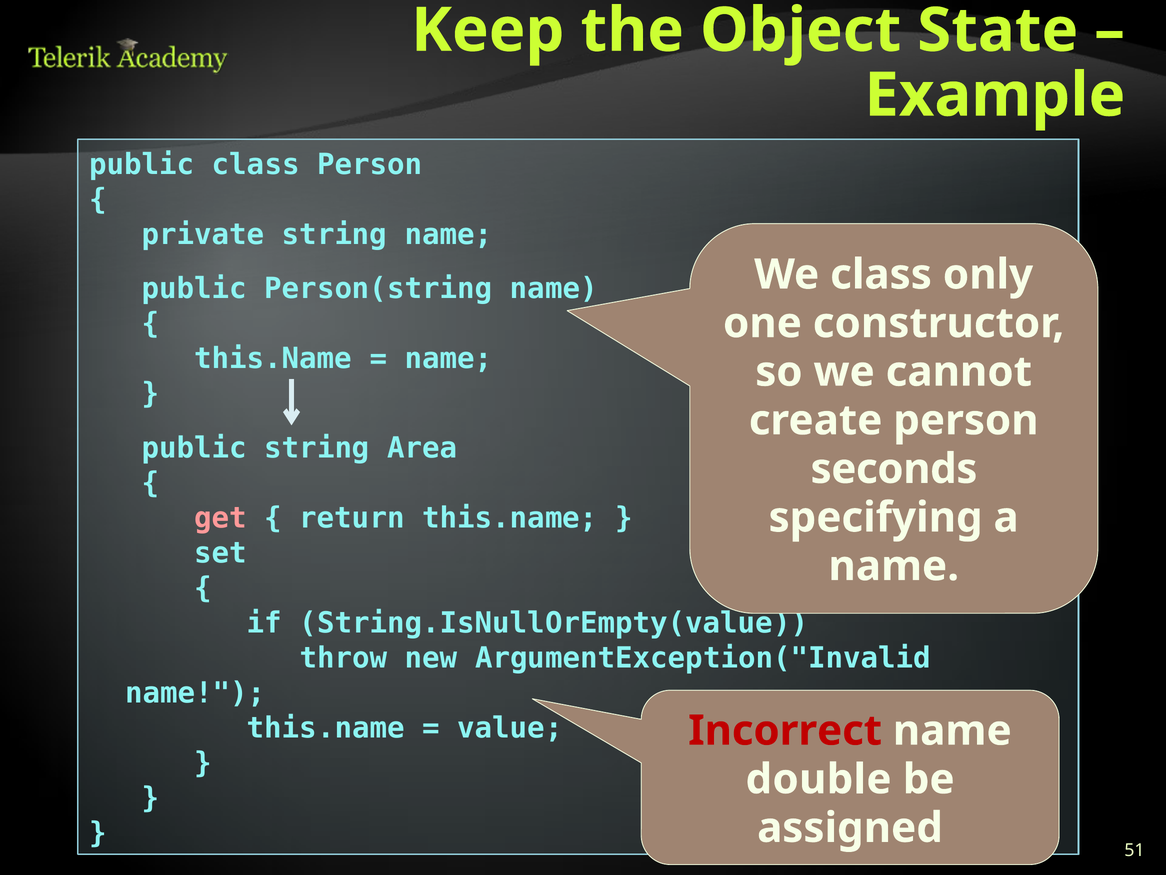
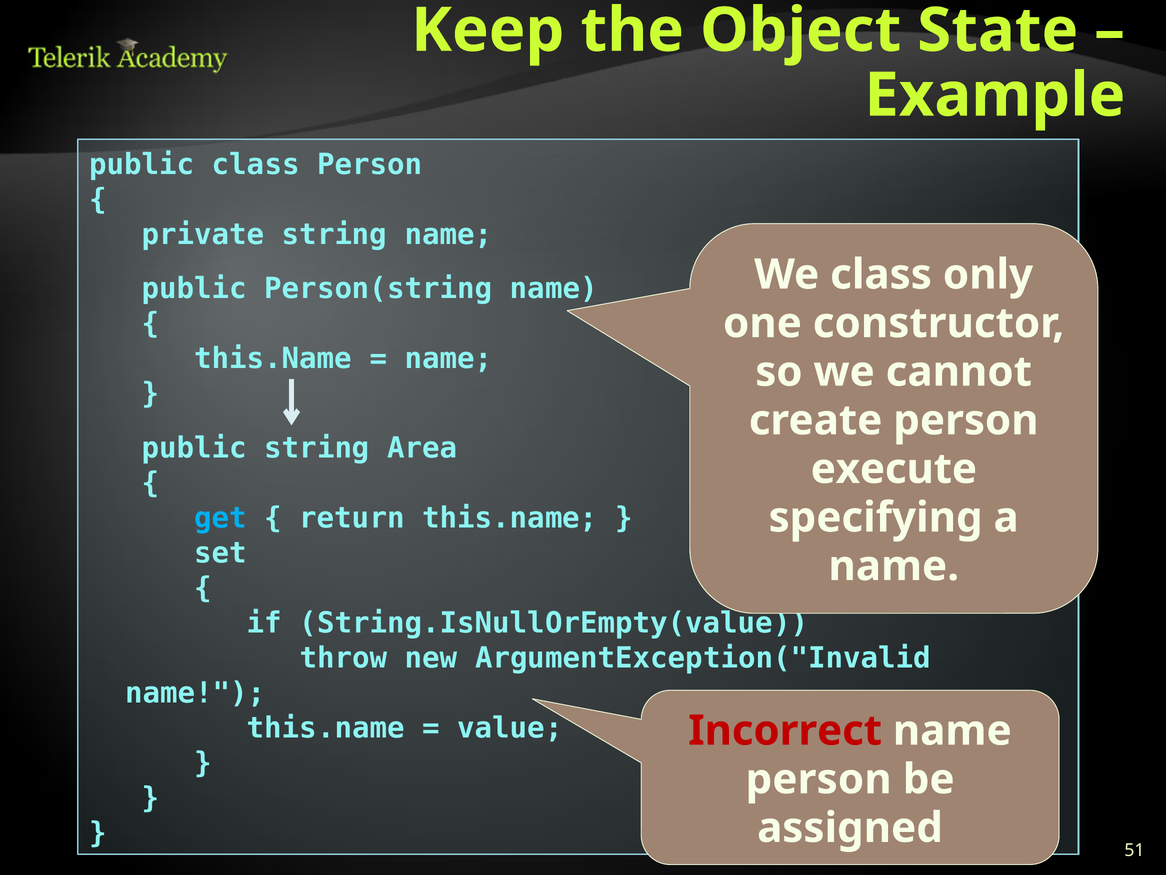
seconds: seconds -> execute
get colour: pink -> light blue
double at (819, 779): double -> person
